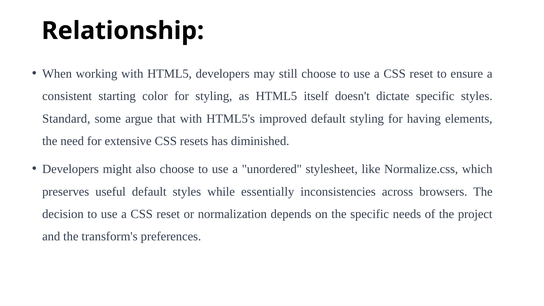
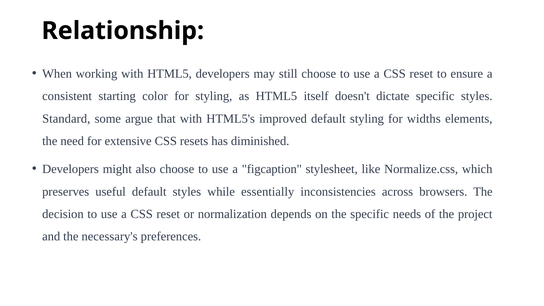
having: having -> widths
unordered: unordered -> figcaption
transform's: transform's -> necessary's
